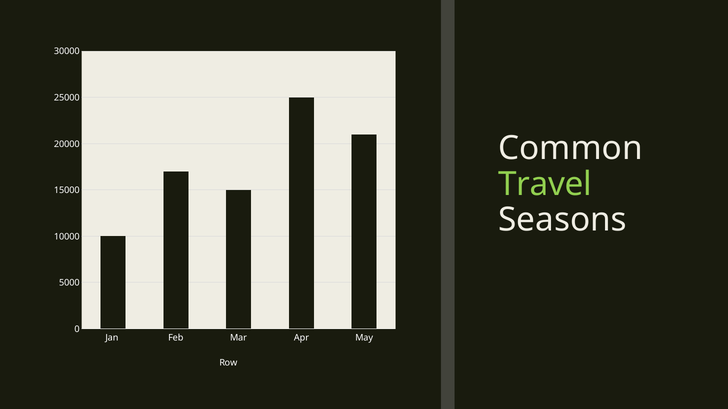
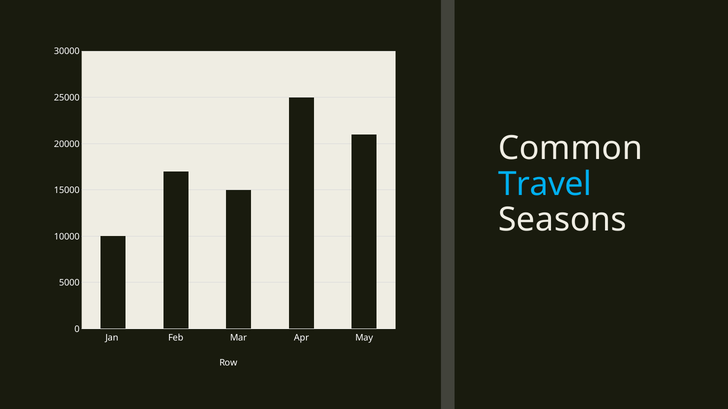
Travel colour: light green -> light blue
